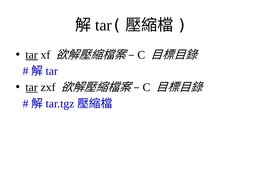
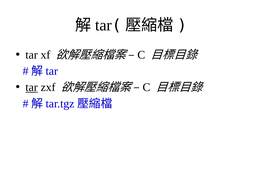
tar at (32, 55) underline: present -> none
